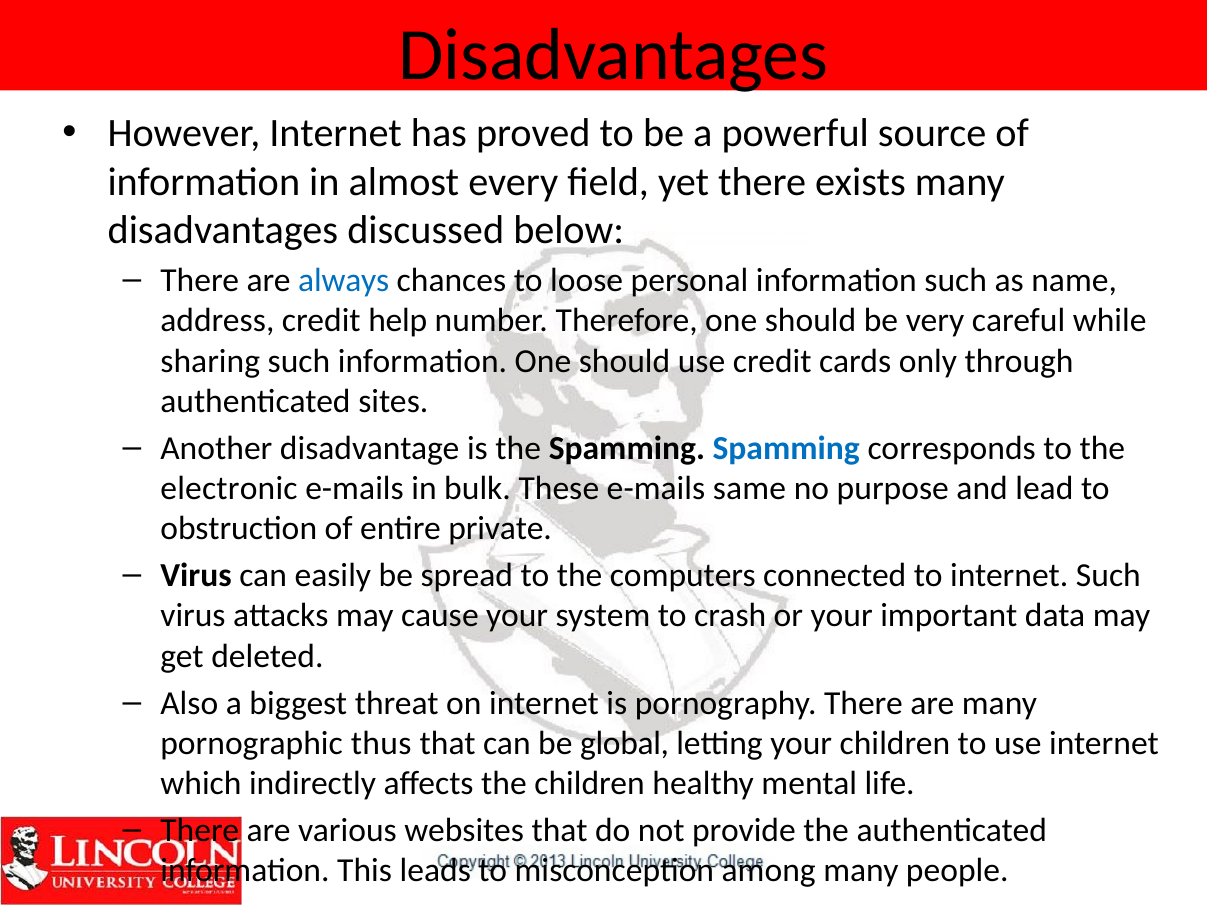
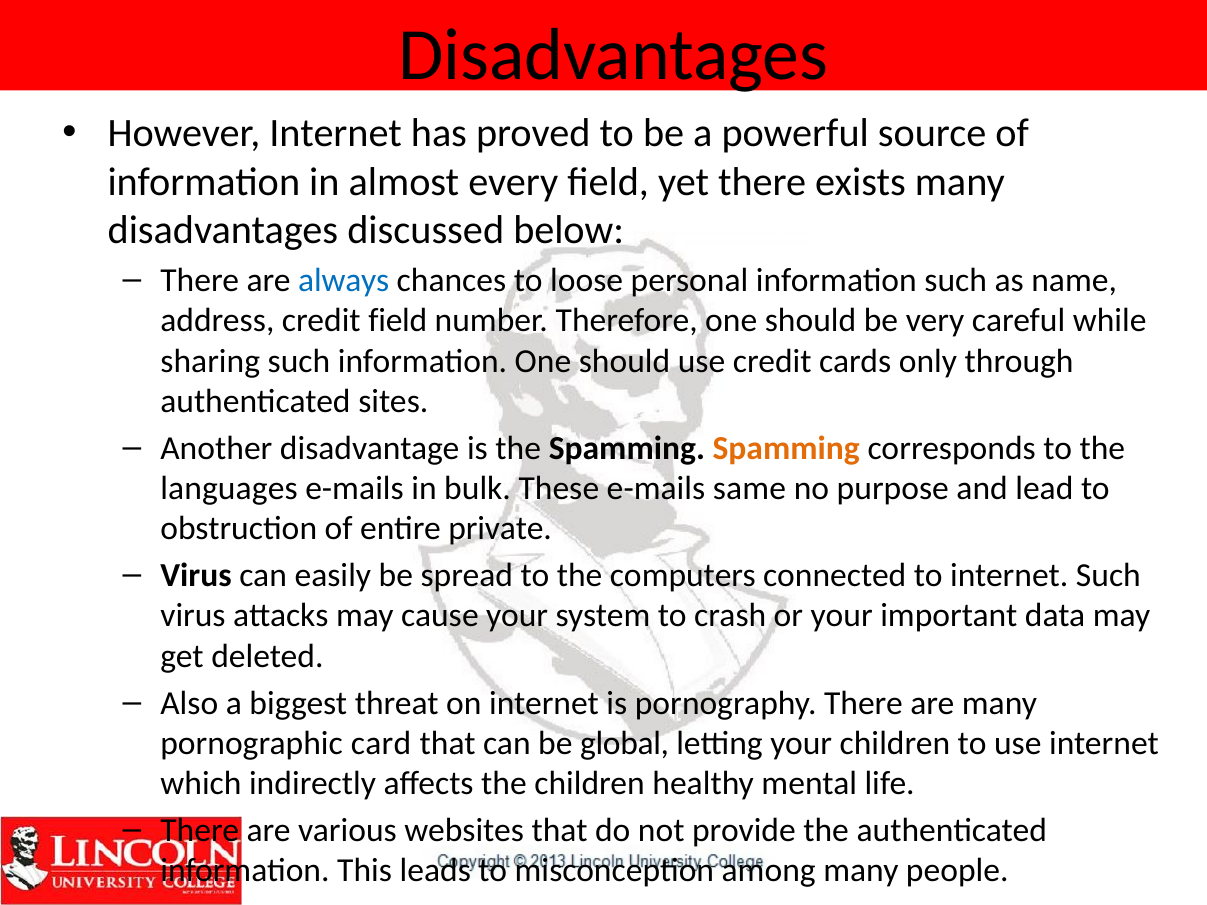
credit help: help -> field
Spamming at (786, 448) colour: blue -> orange
electronic: electronic -> languages
thus: thus -> card
